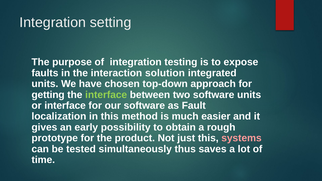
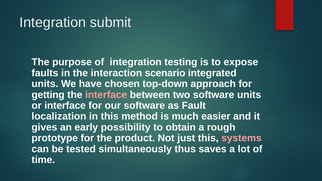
setting: setting -> submit
solution: solution -> scenario
interface at (106, 95) colour: light green -> pink
